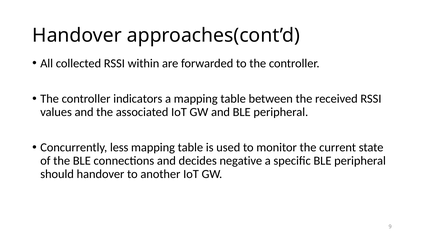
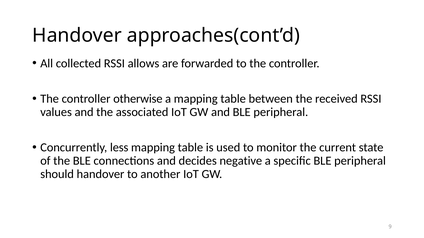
within: within -> allows
indicators: indicators -> otherwise
